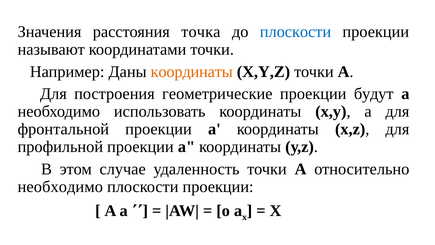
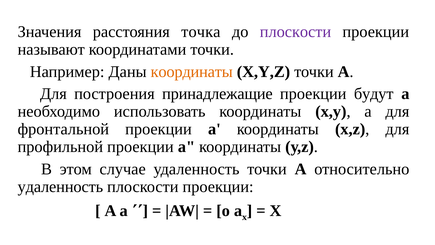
плоскости at (295, 32) colour: blue -> purple
геометрические: геометрические -> принадлежащие
необходимо at (60, 186): необходимо -> удаленность
